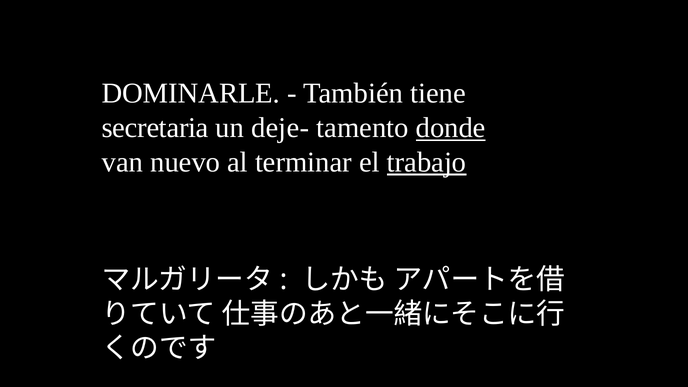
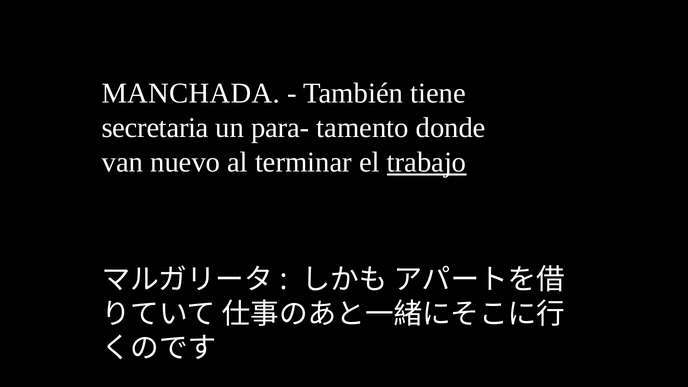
DOMINARLE: DOMINARLE -> MANCHADA
deje-: deje- -> para-
donde underline: present -> none
